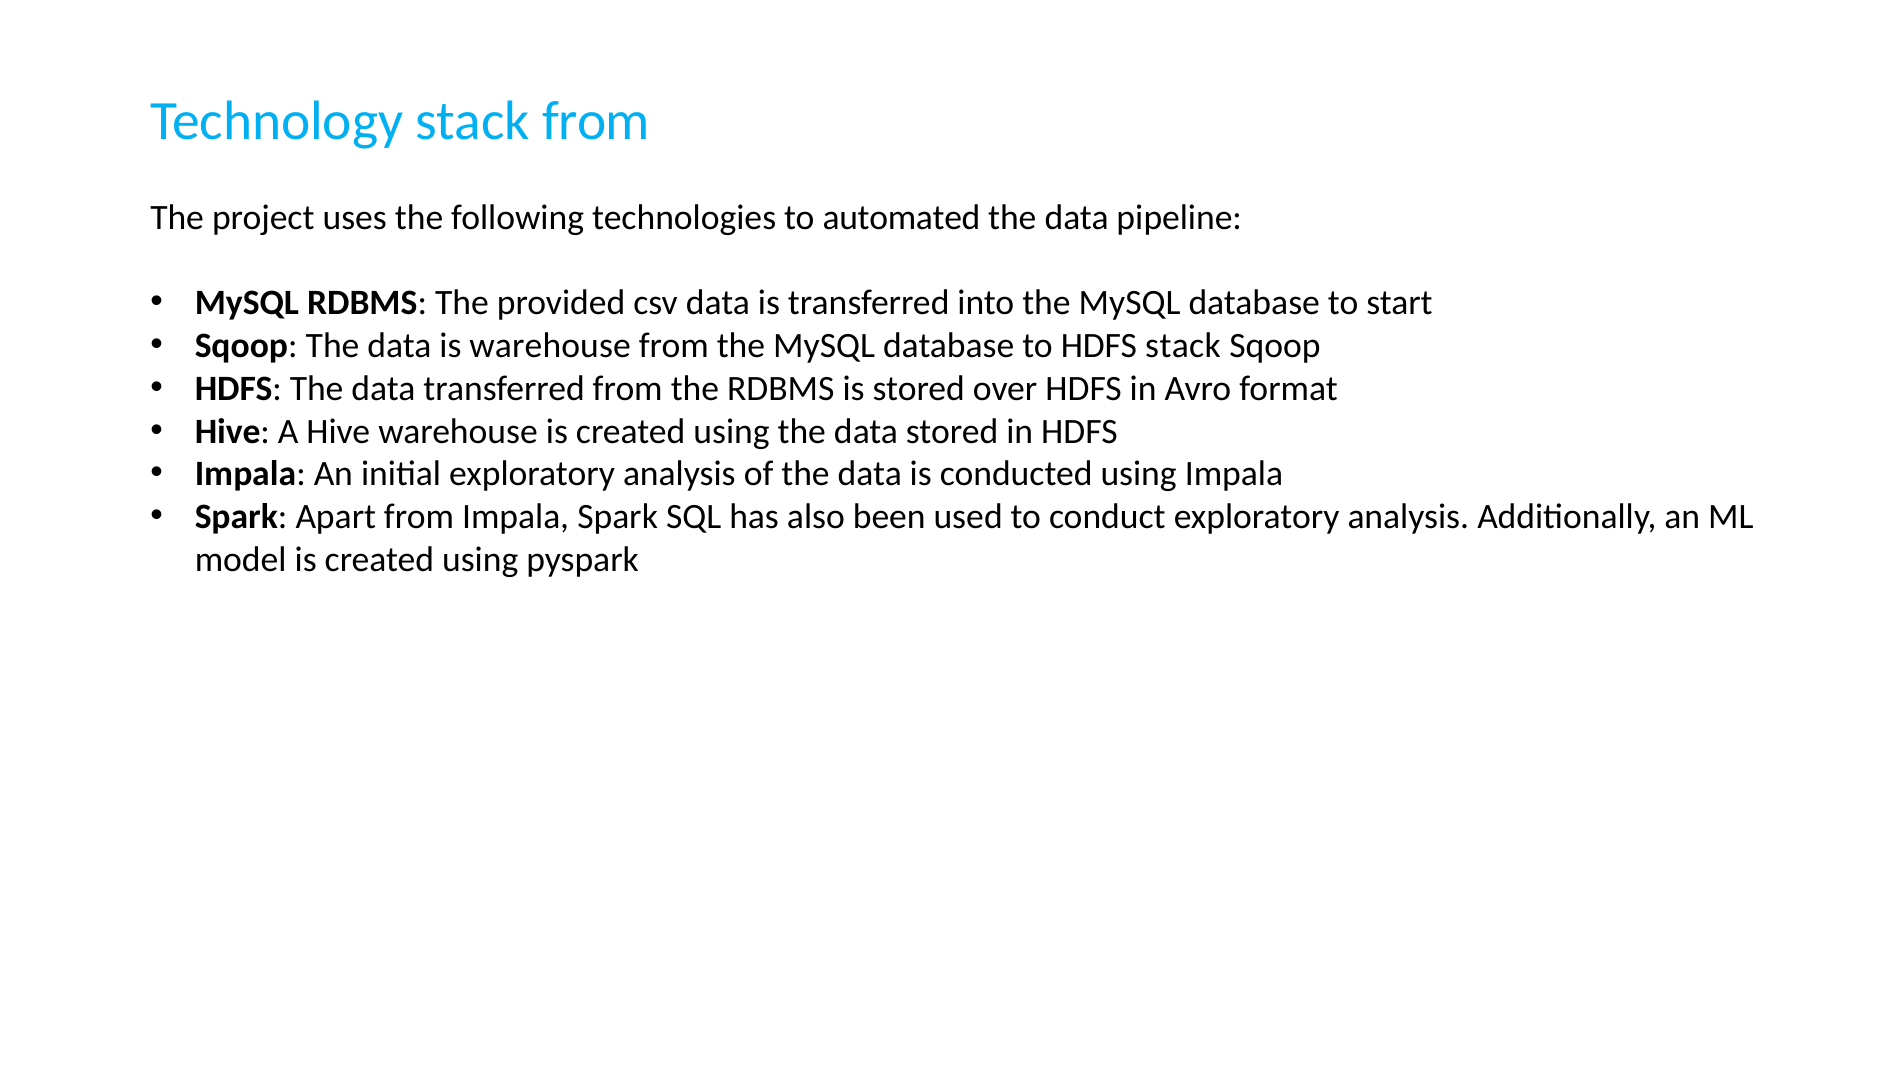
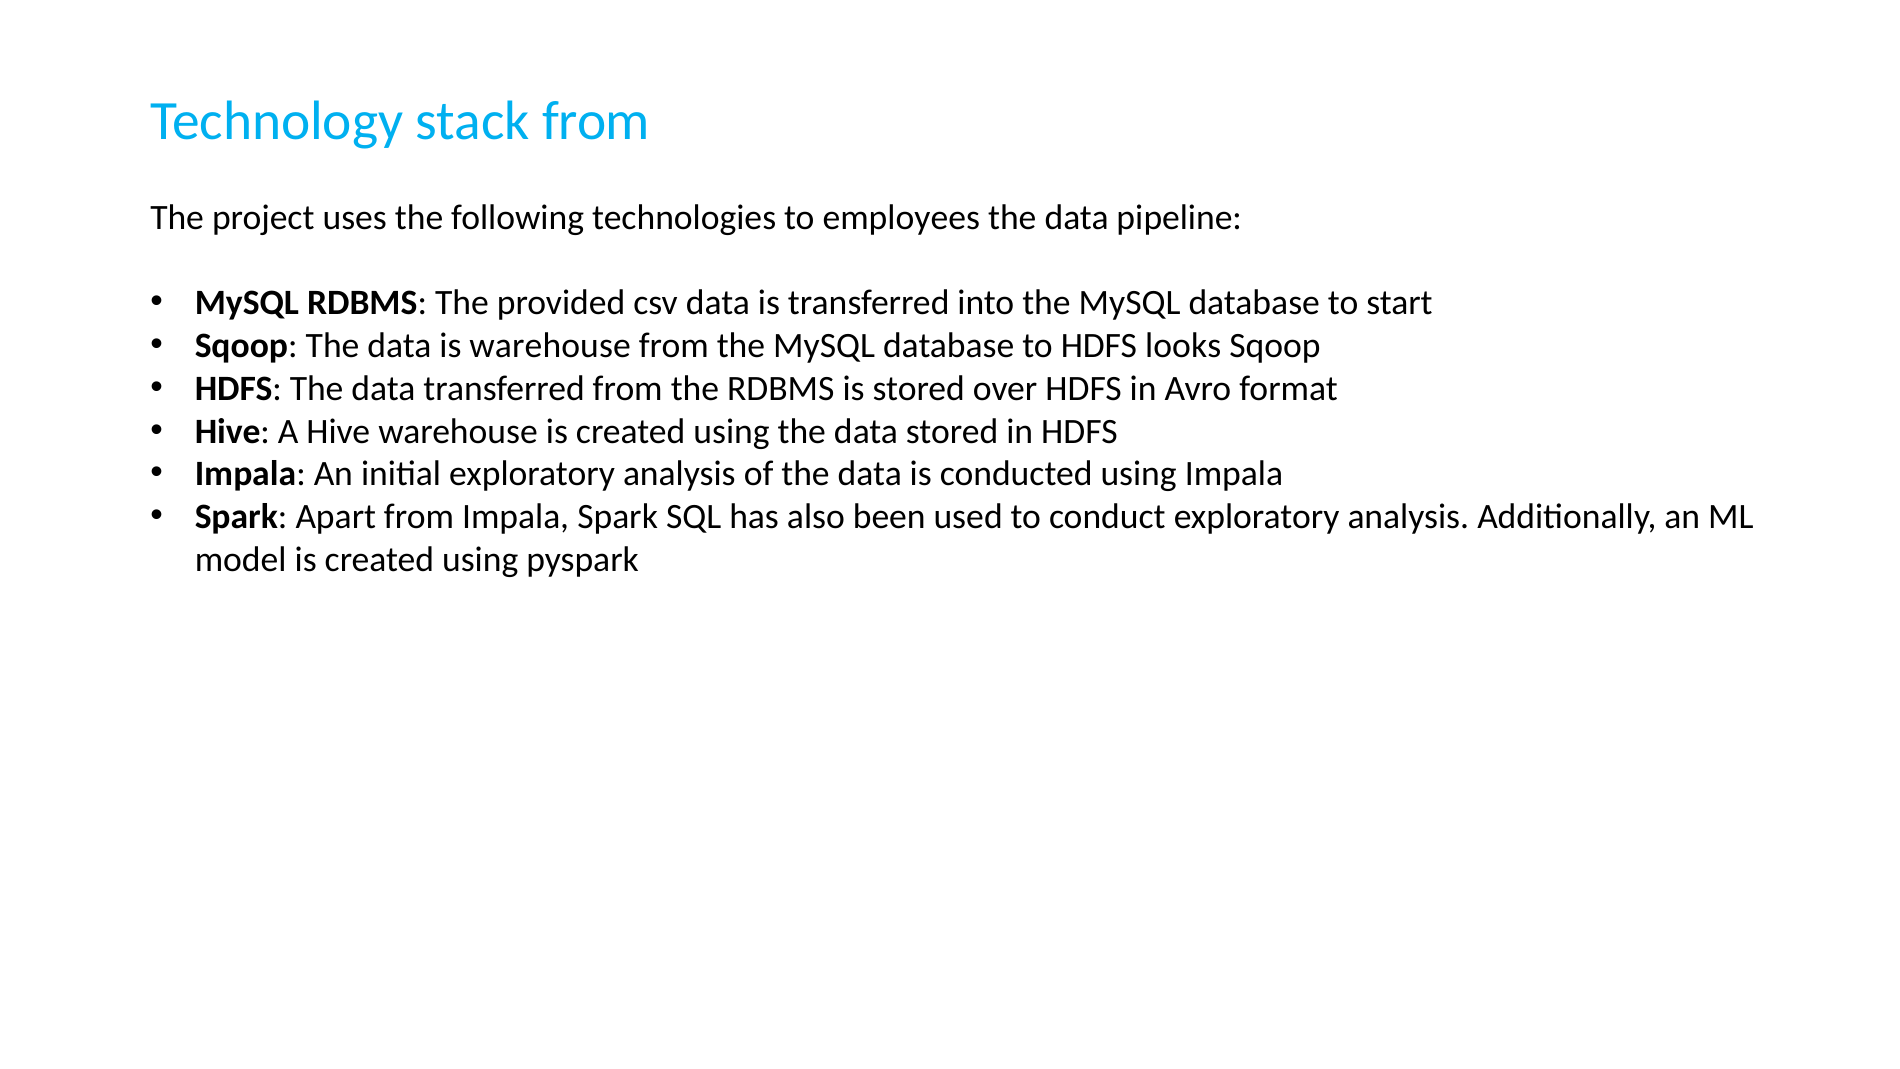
automated: automated -> employees
HDFS stack: stack -> looks
